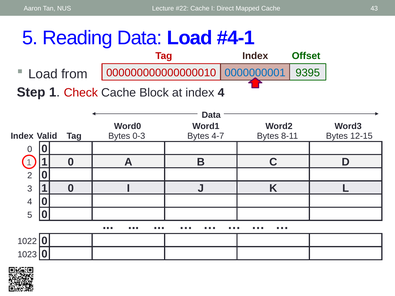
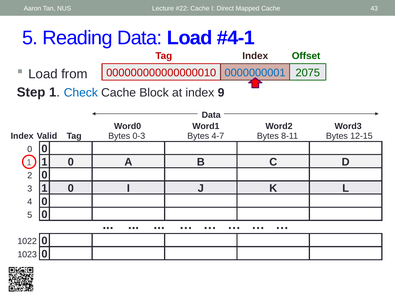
9395: 9395 -> 2075
Check colour: red -> blue
index 4: 4 -> 9
